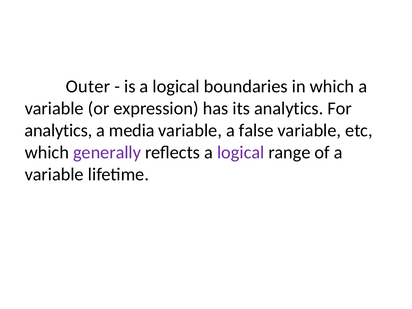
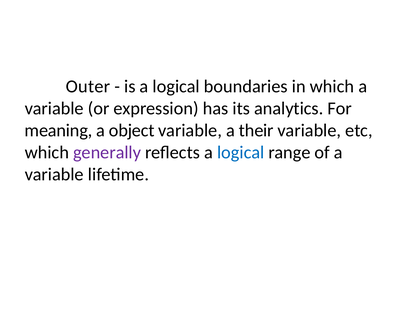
analytics at (58, 130): analytics -> meaning
media: media -> object
false: false -> their
logical at (241, 152) colour: purple -> blue
